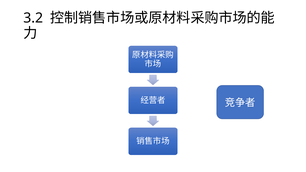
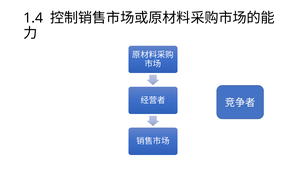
3.2: 3.2 -> 1.4
